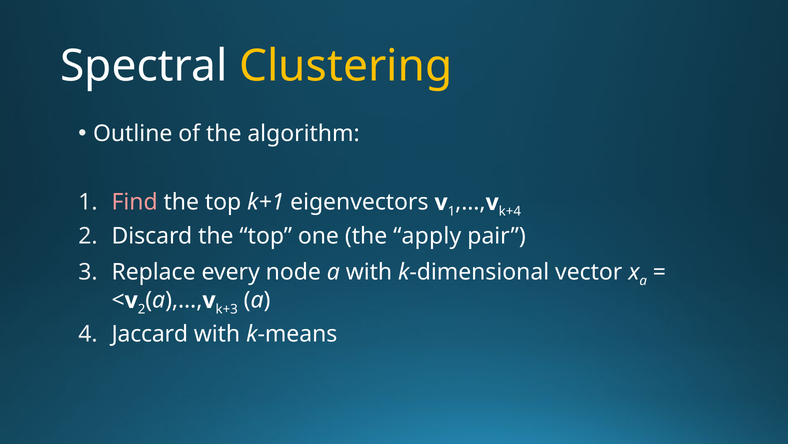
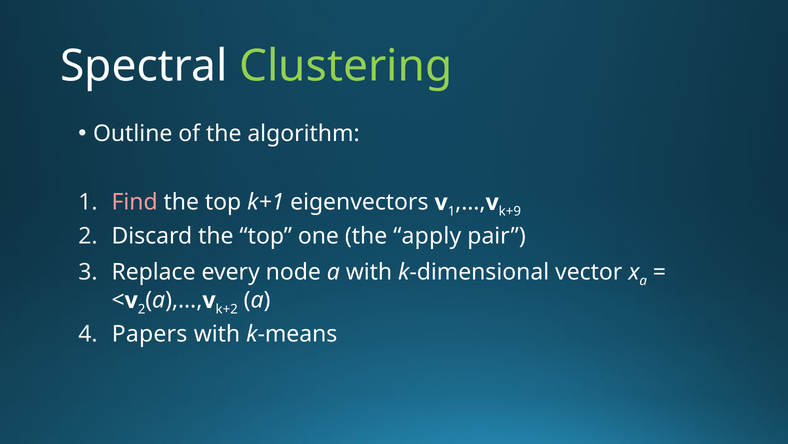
Clustering colour: yellow -> light green
k+4: k+4 -> k+9
k+3: k+3 -> k+2
Jaccard: Jaccard -> Papers
